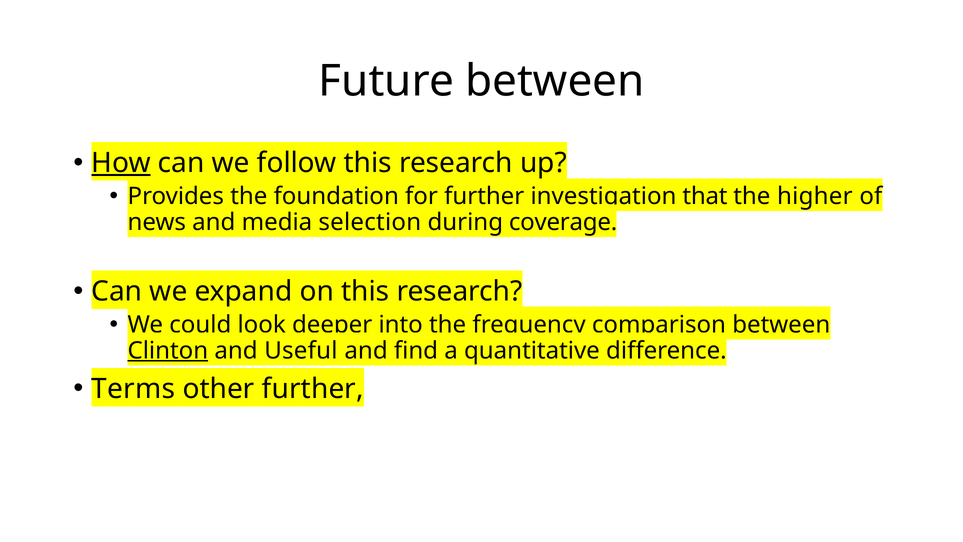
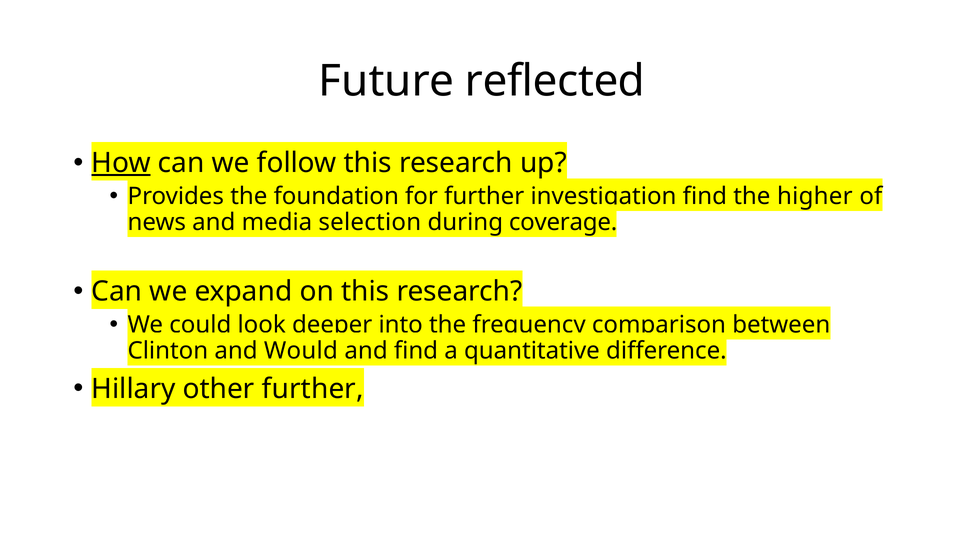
Future between: between -> reflected
that at (705, 196): that -> find
Clinton underline: present -> none
Useful: Useful -> Would
Terms: Terms -> Hillary
